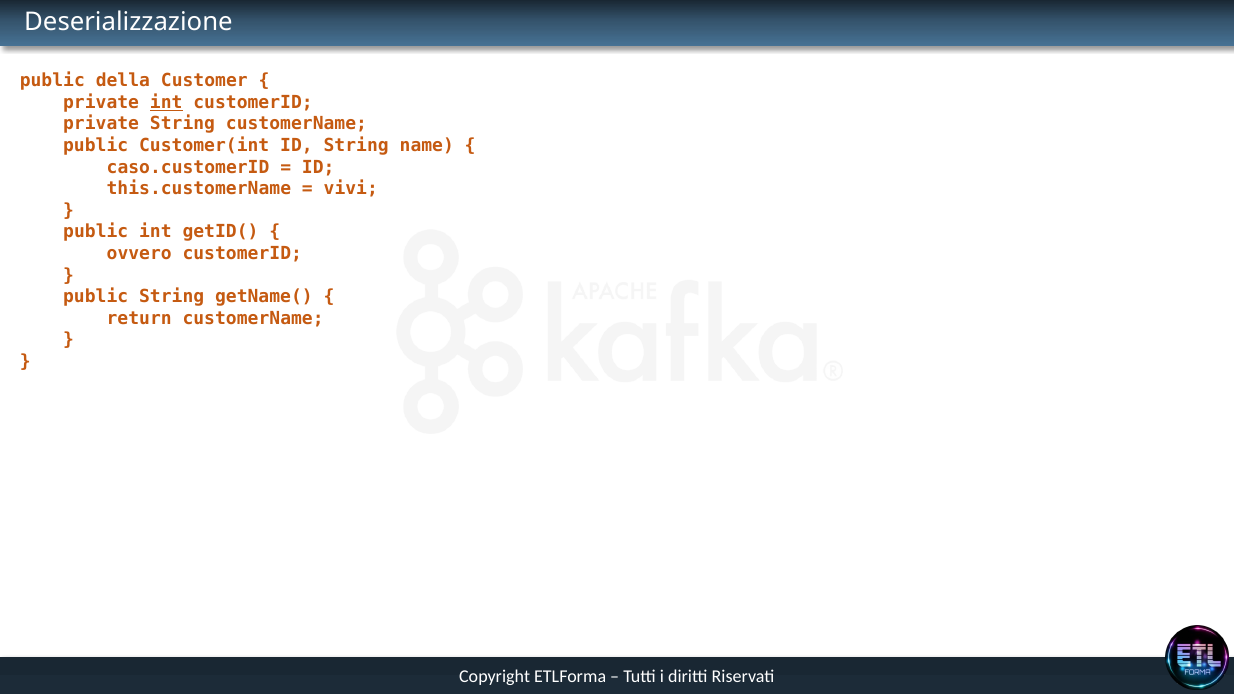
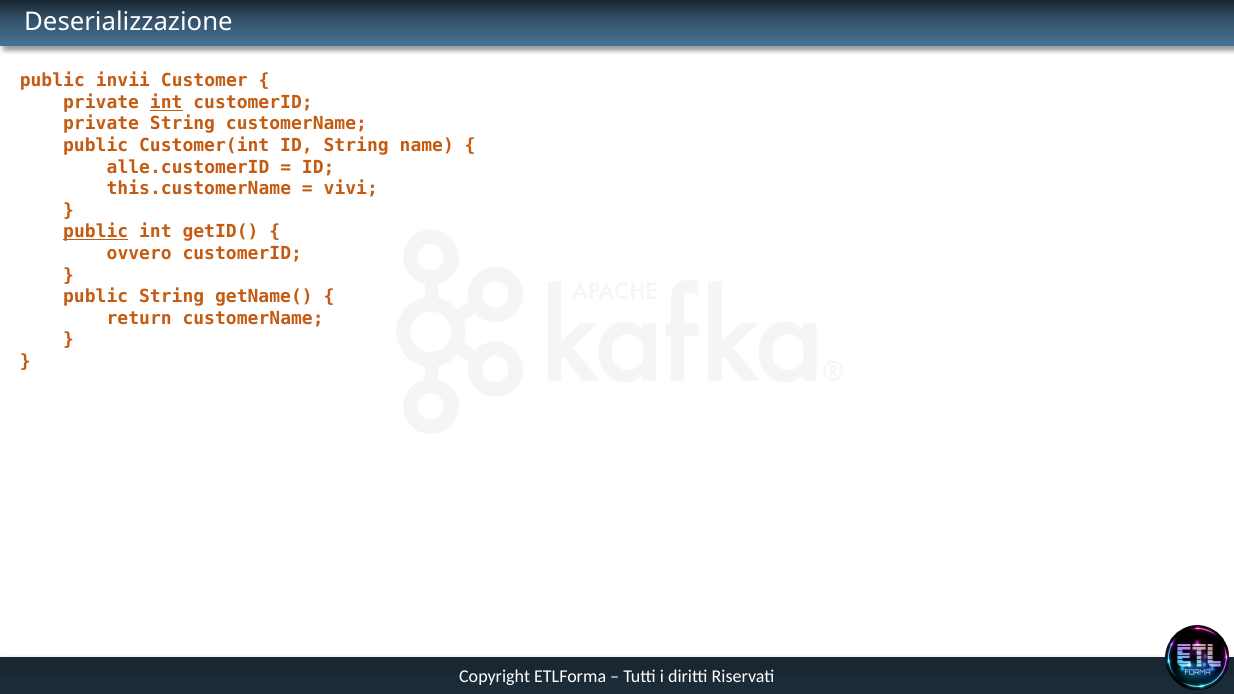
della: della -> invii
caso.customerID: caso.customerID -> alle.customerID
public at (96, 232) underline: none -> present
